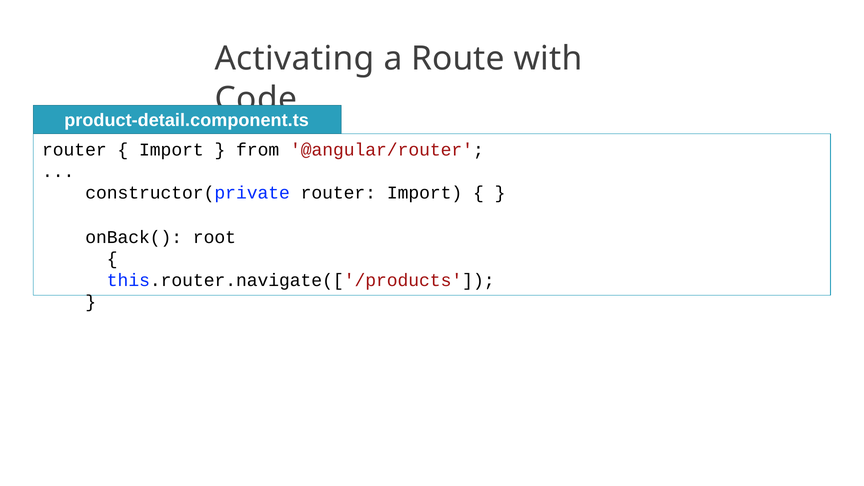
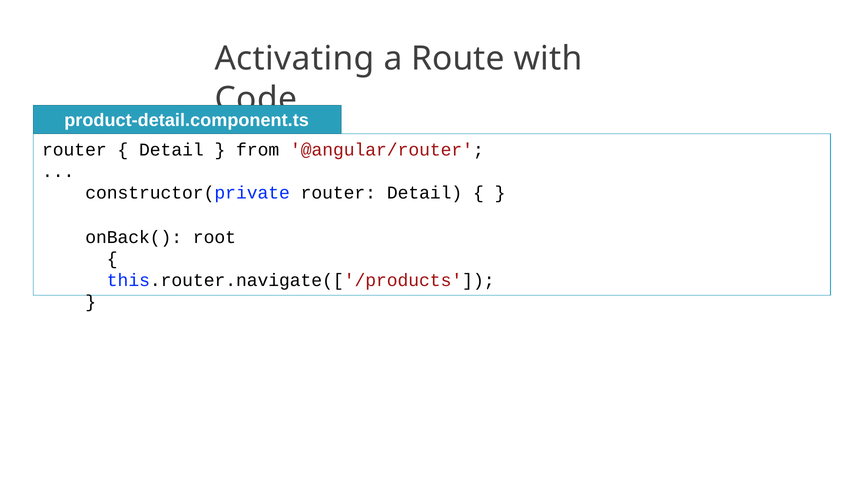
Import at (171, 150): Import -> Detail
router Import: Import -> Detail
